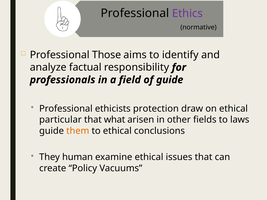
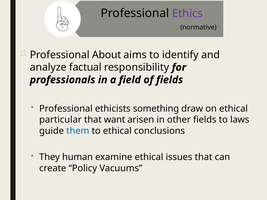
Those: Those -> About
of guide: guide -> fields
protection: protection -> something
what: what -> want
them colour: orange -> blue
